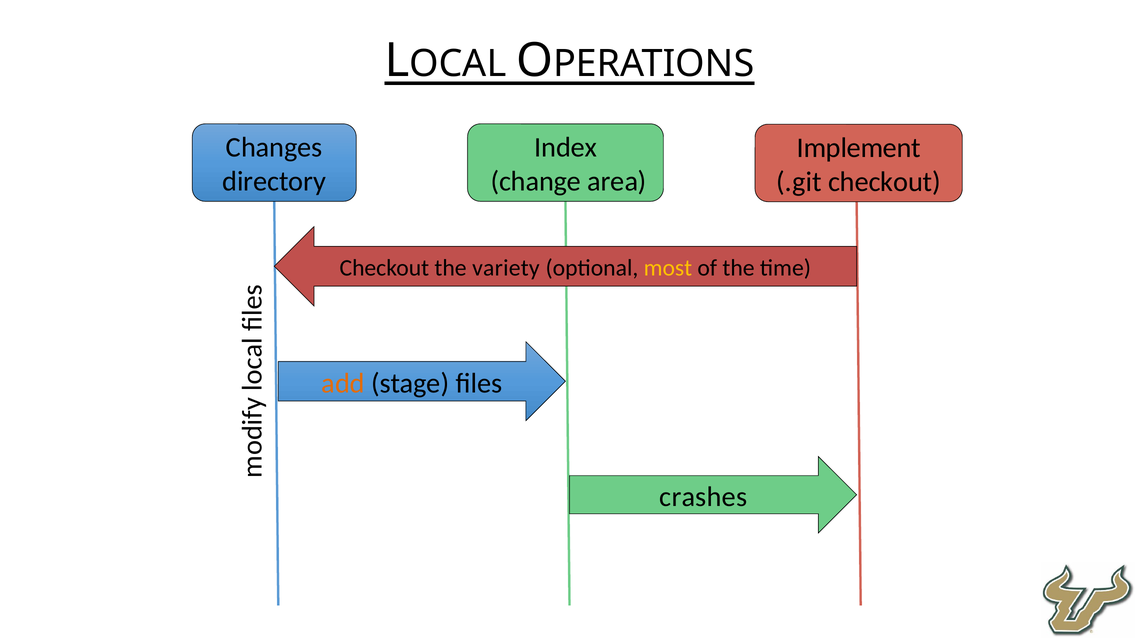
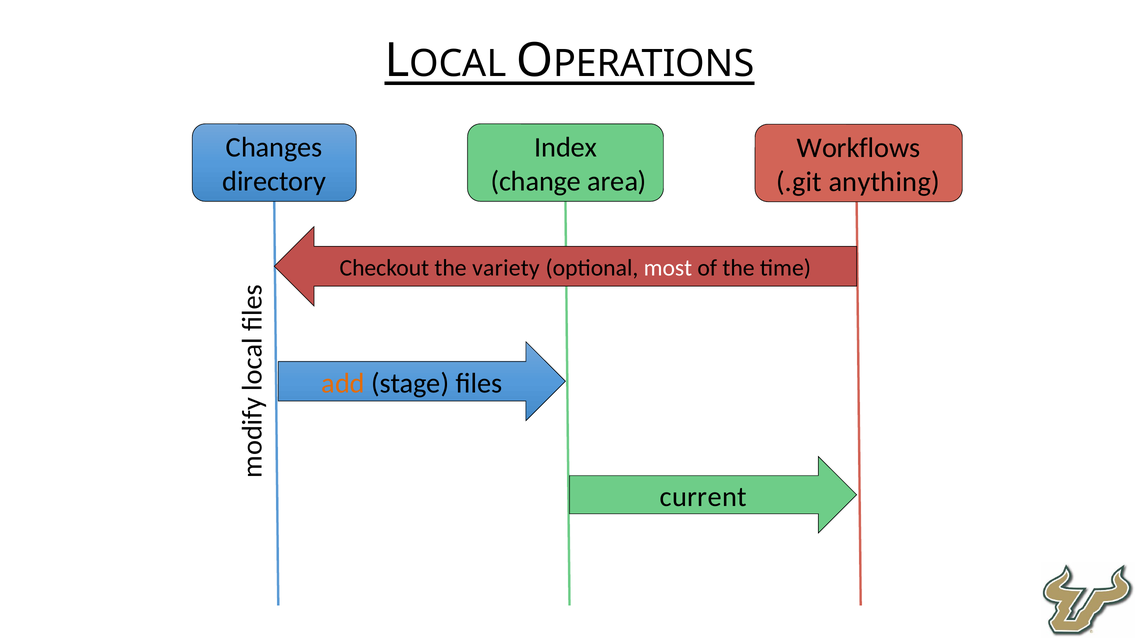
Implement: Implement -> Workflows
.git checkout: checkout -> anything
most colour: yellow -> white
crashes: crashes -> current
